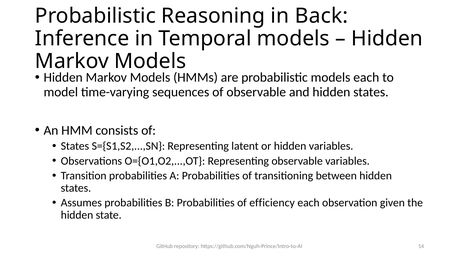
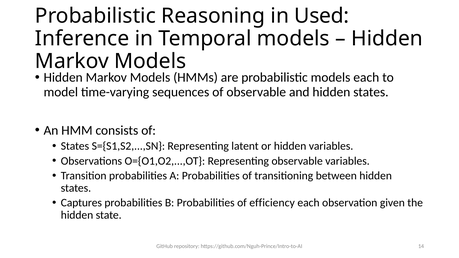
Back: Back -> Used
Assumes: Assumes -> Captures
